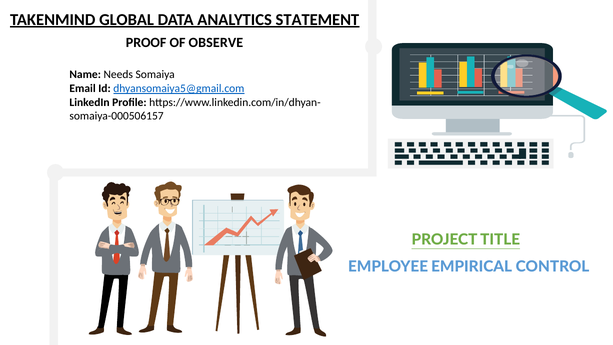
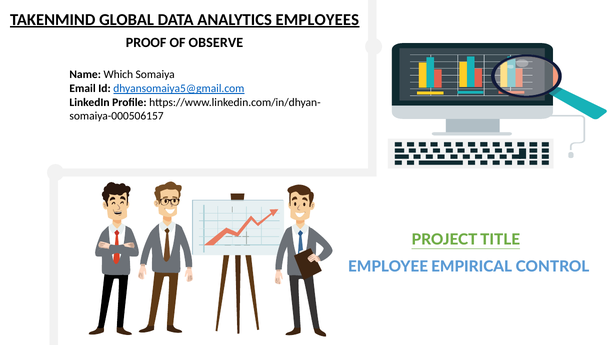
STATEMENT: STATEMENT -> EMPLOYEES
Needs: Needs -> Which
